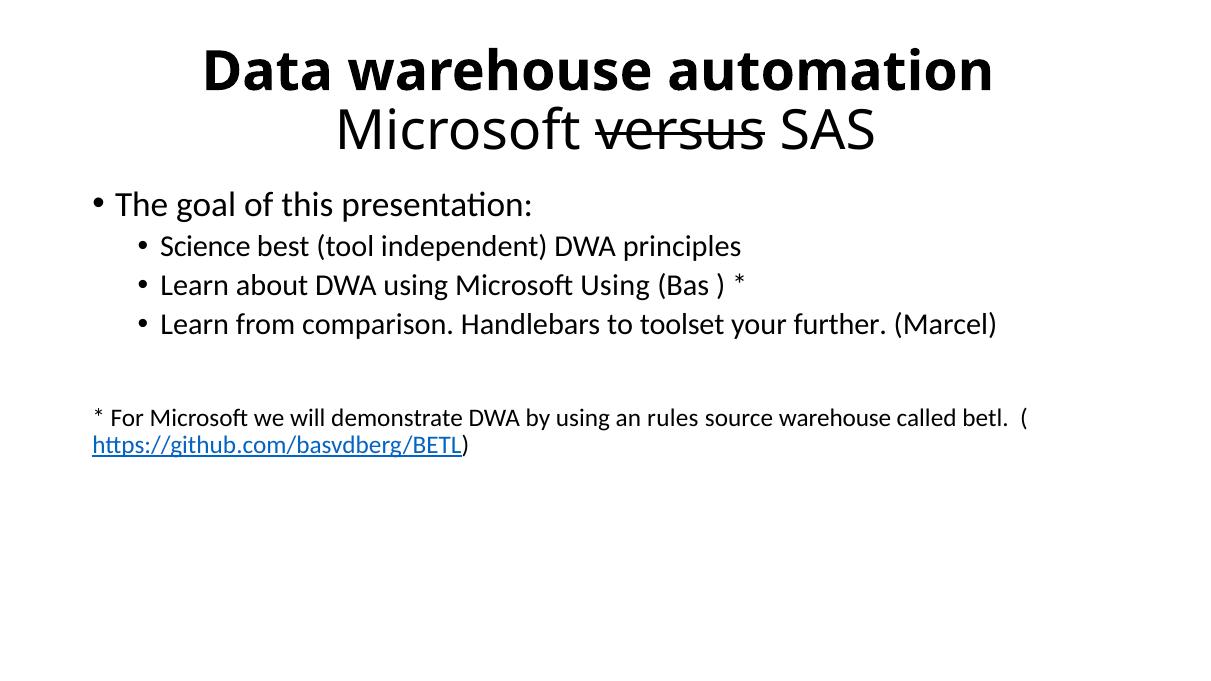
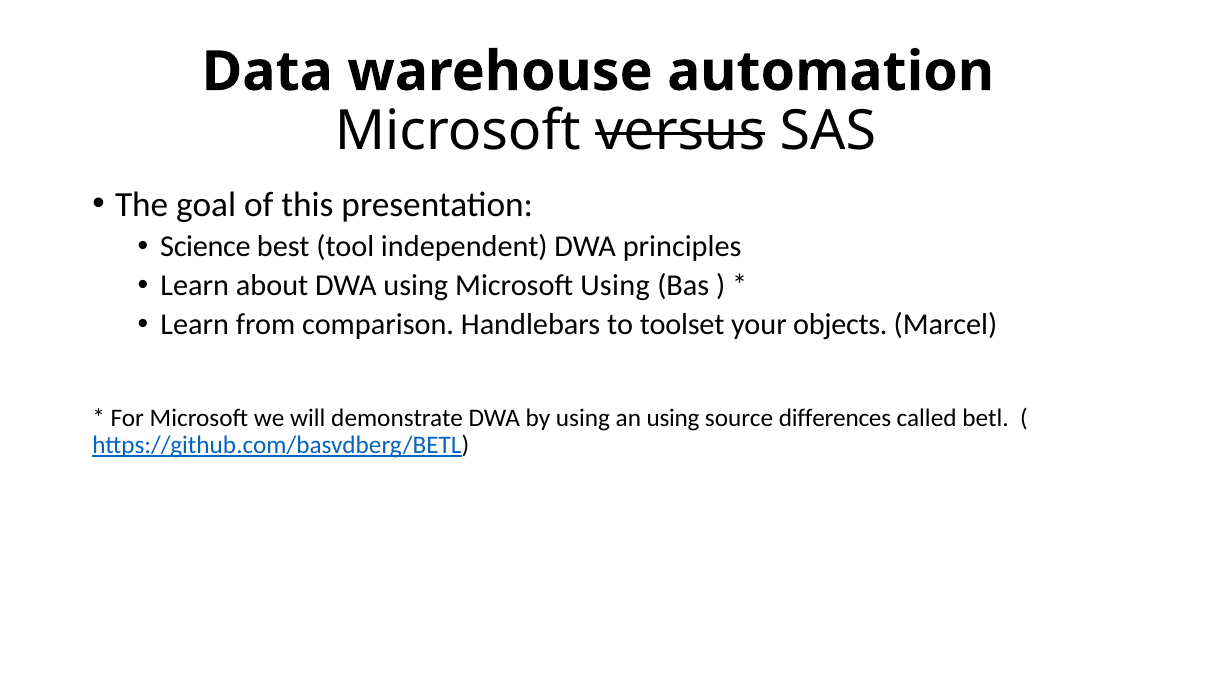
further: further -> objects
an rules: rules -> using
source warehouse: warehouse -> differences
